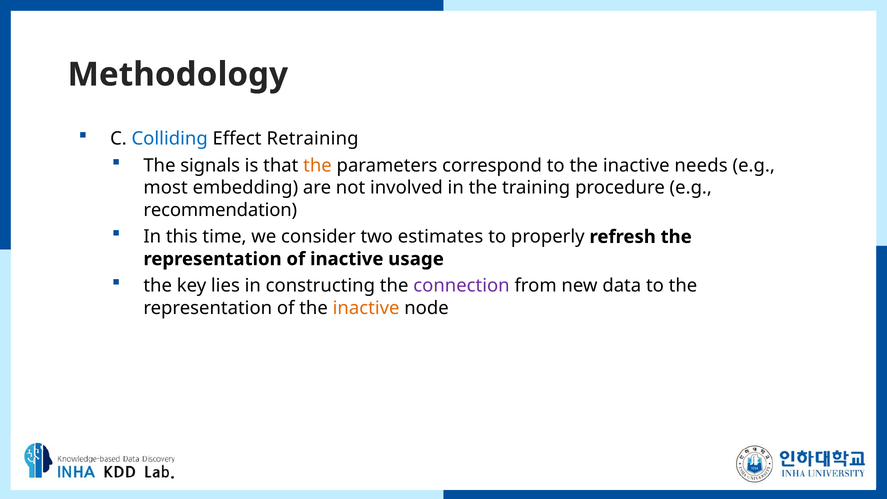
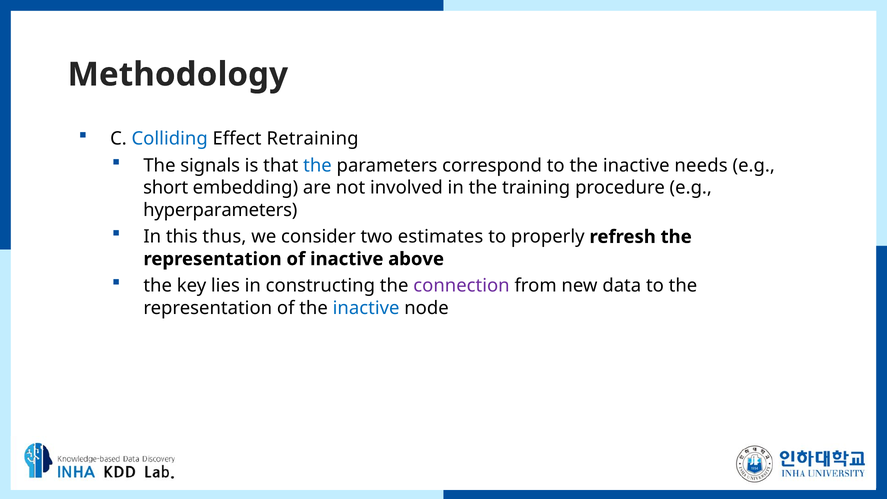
the at (317, 166) colour: orange -> blue
most: most -> short
recommendation: recommendation -> hyperparameters
time: time -> thus
usage: usage -> above
inactive at (366, 308) colour: orange -> blue
